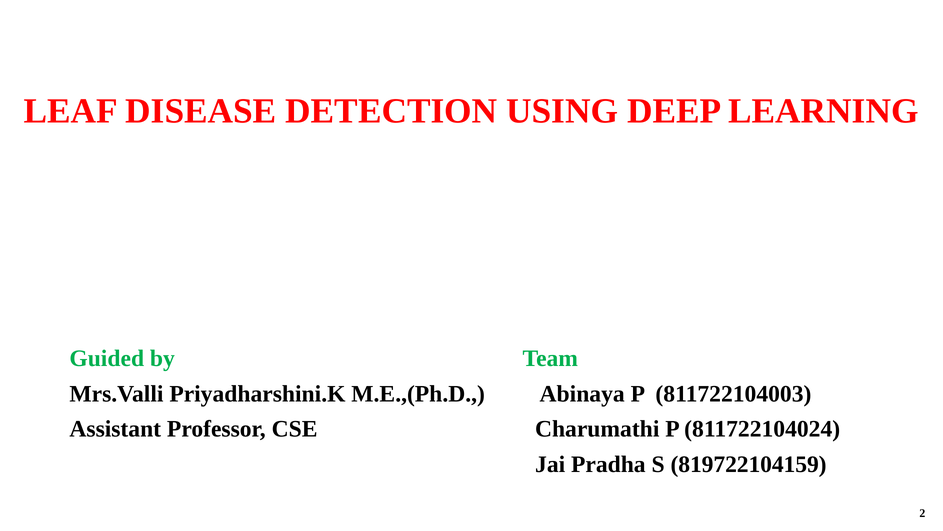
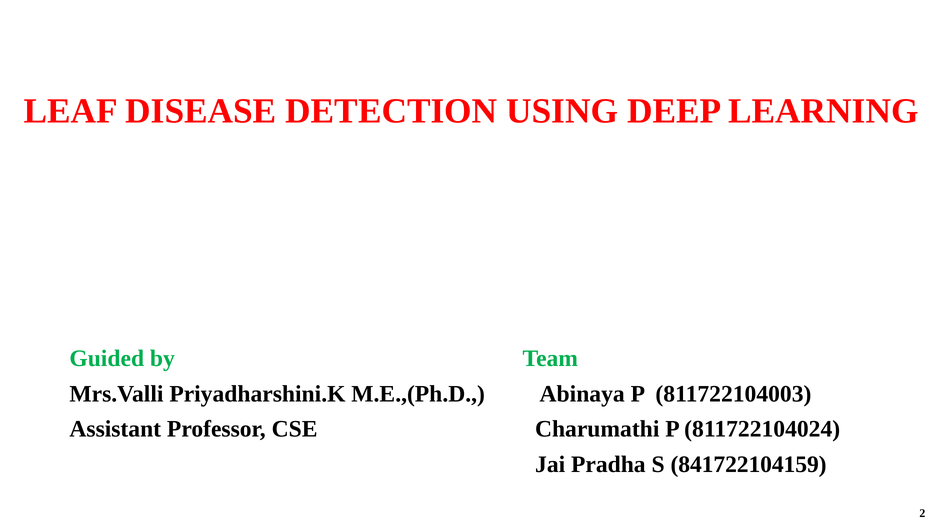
819722104159: 819722104159 -> 841722104159
